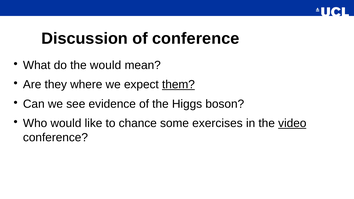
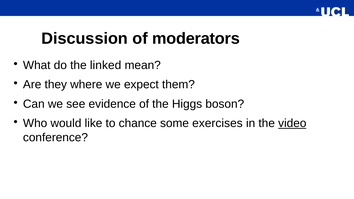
of conference: conference -> moderators
the would: would -> linked
them underline: present -> none
